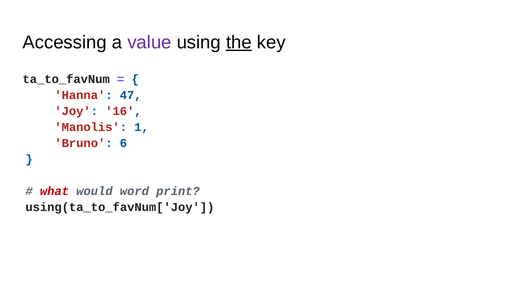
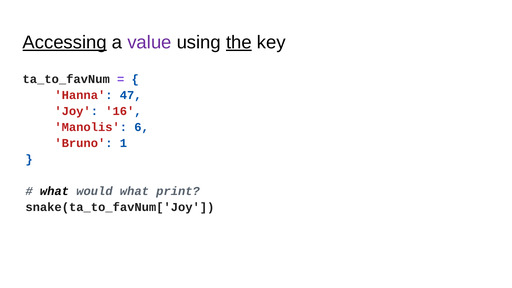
Accessing underline: none -> present
1: 1 -> 6
6: 6 -> 1
what at (54, 191) colour: red -> black
would word: word -> what
using(ta_to_favNum['Joy: using(ta_to_favNum['Joy -> snake(ta_to_favNum['Joy
